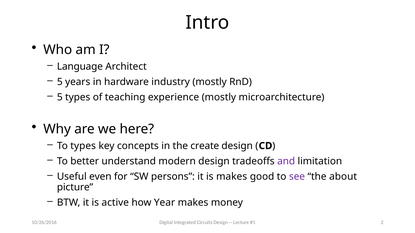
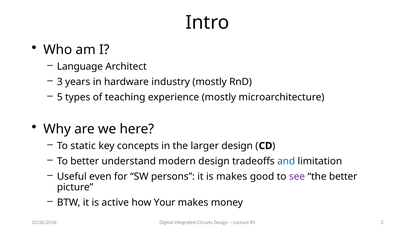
5 at (60, 82): 5 -> 3
To types: types -> static
create: create -> larger
and colour: purple -> blue
the about: about -> better
Year: Year -> Your
